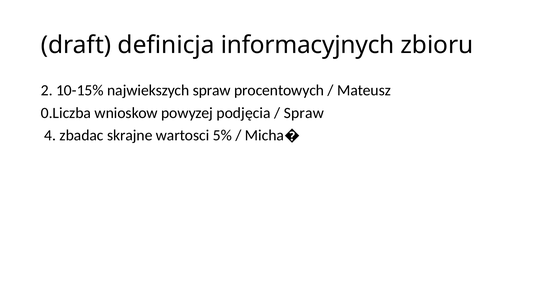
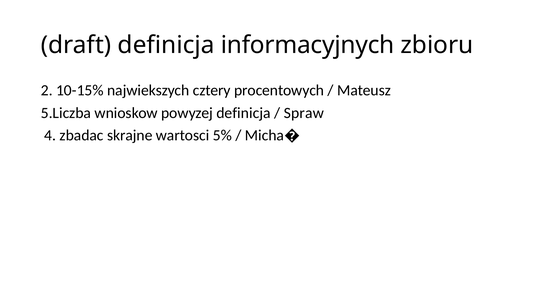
najwiekszych spraw: spraw -> cztery
0.Liczba: 0.Liczba -> 5.Liczba
powyzej podjęcia: podjęcia -> definicja
